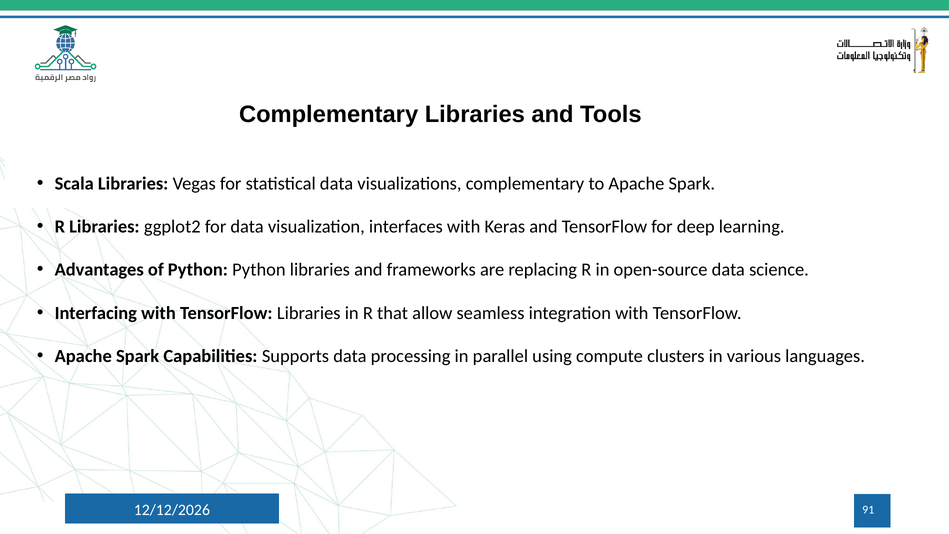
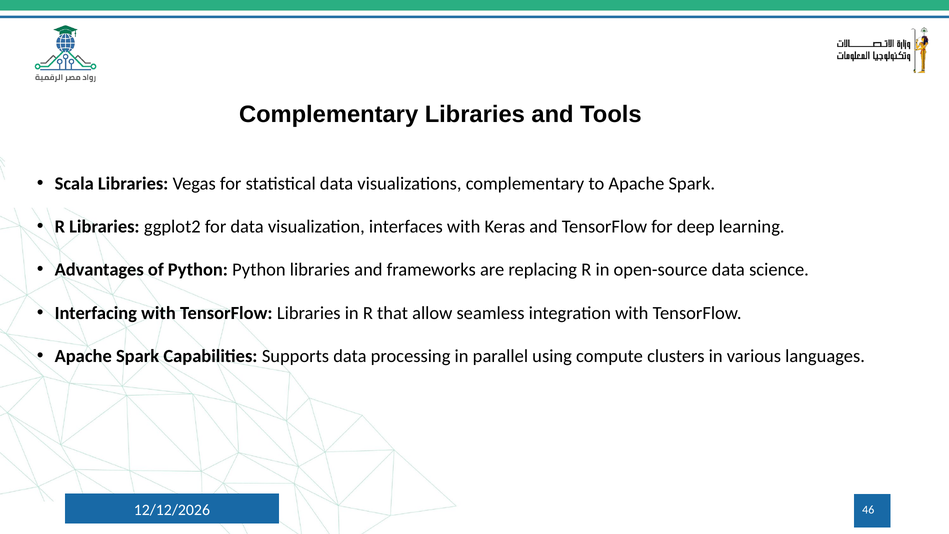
91: 91 -> 46
